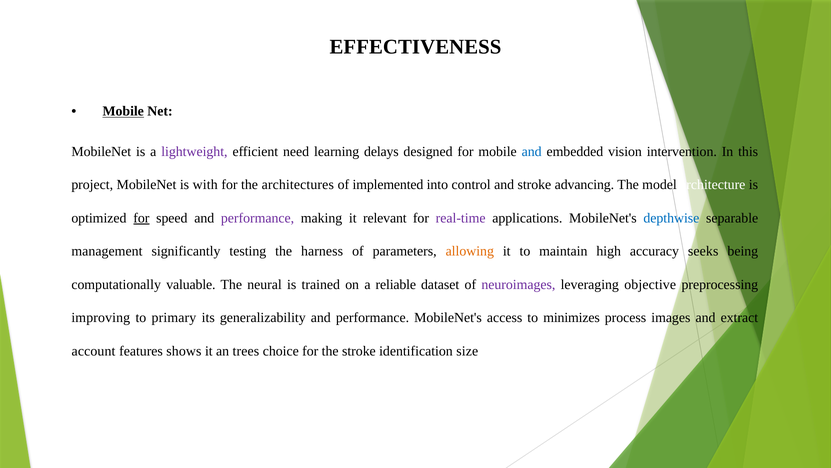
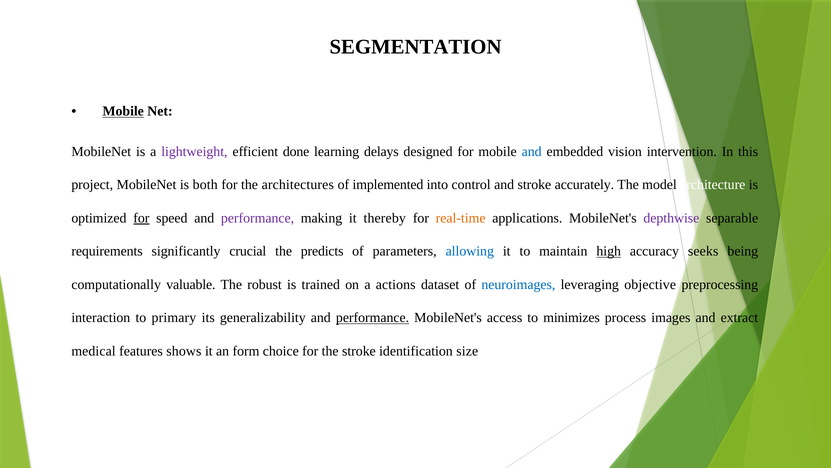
EFFECTIVENESS: EFFECTIVENESS -> SEGMENTATION
need: need -> done
with: with -> both
advancing: advancing -> accurately
relevant: relevant -> thereby
real-time colour: purple -> orange
depthwise colour: blue -> purple
management: management -> requirements
testing: testing -> crucial
harness: harness -> predicts
allowing colour: orange -> blue
high underline: none -> present
neural: neural -> robust
reliable: reliable -> actions
neuroimages colour: purple -> blue
improving: improving -> interaction
performance at (373, 317) underline: none -> present
account: account -> medical
trees: trees -> form
